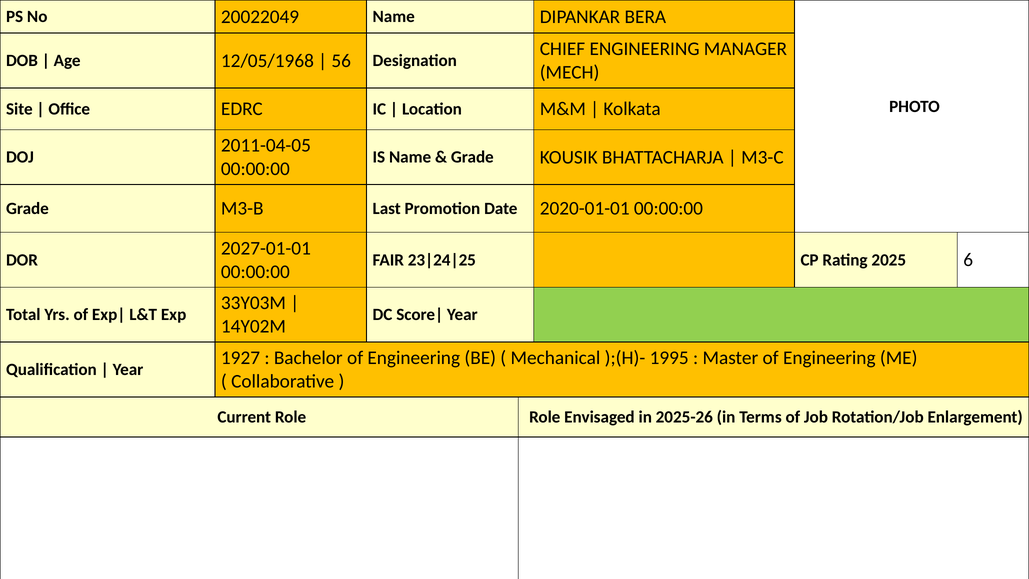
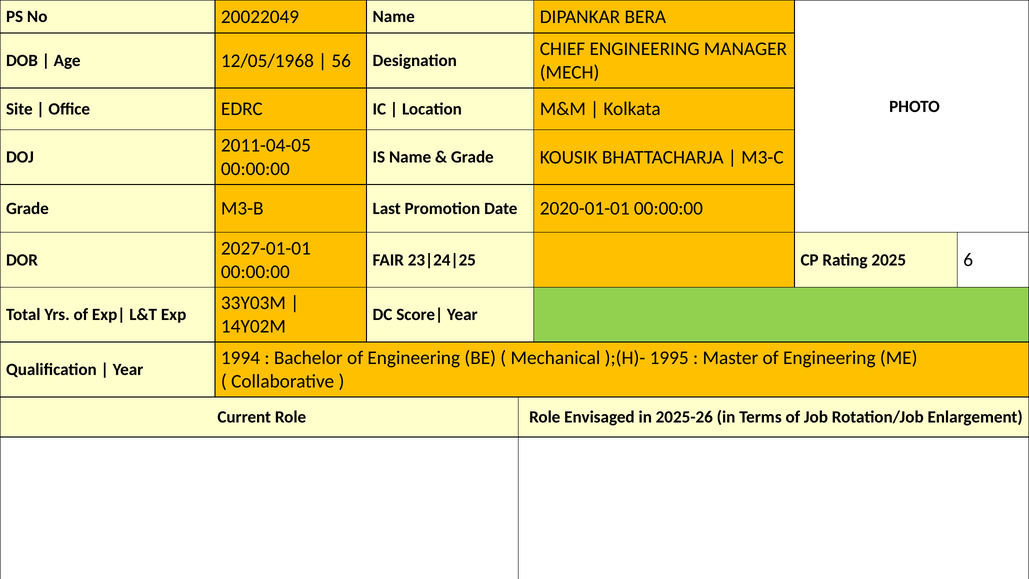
1927: 1927 -> 1994
